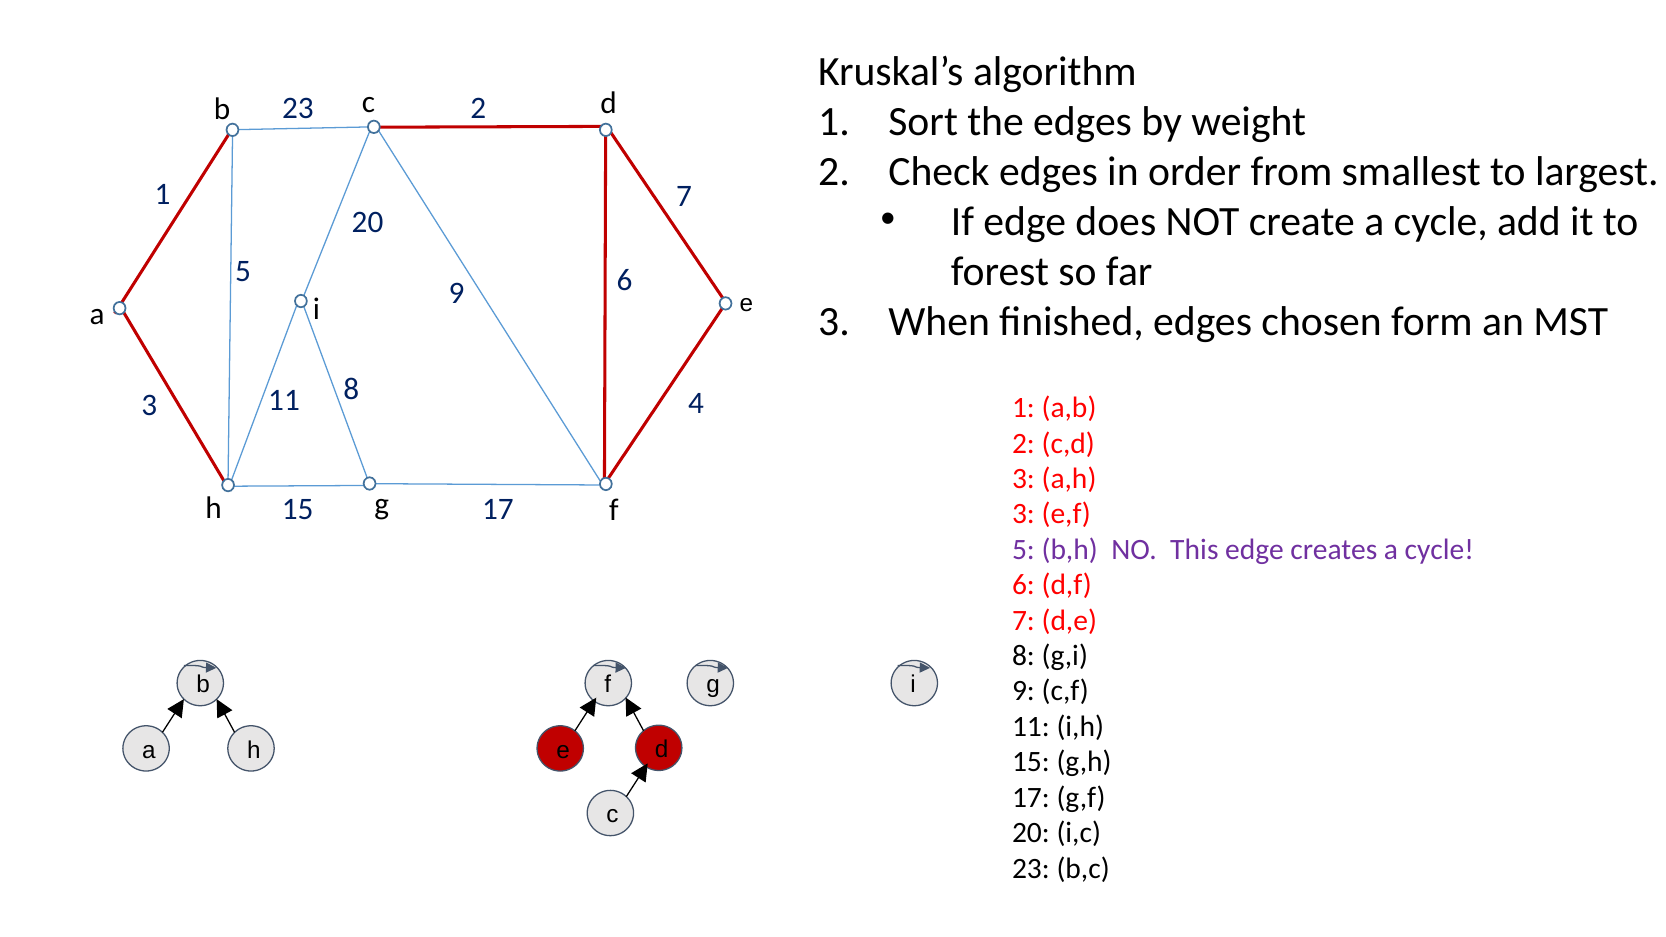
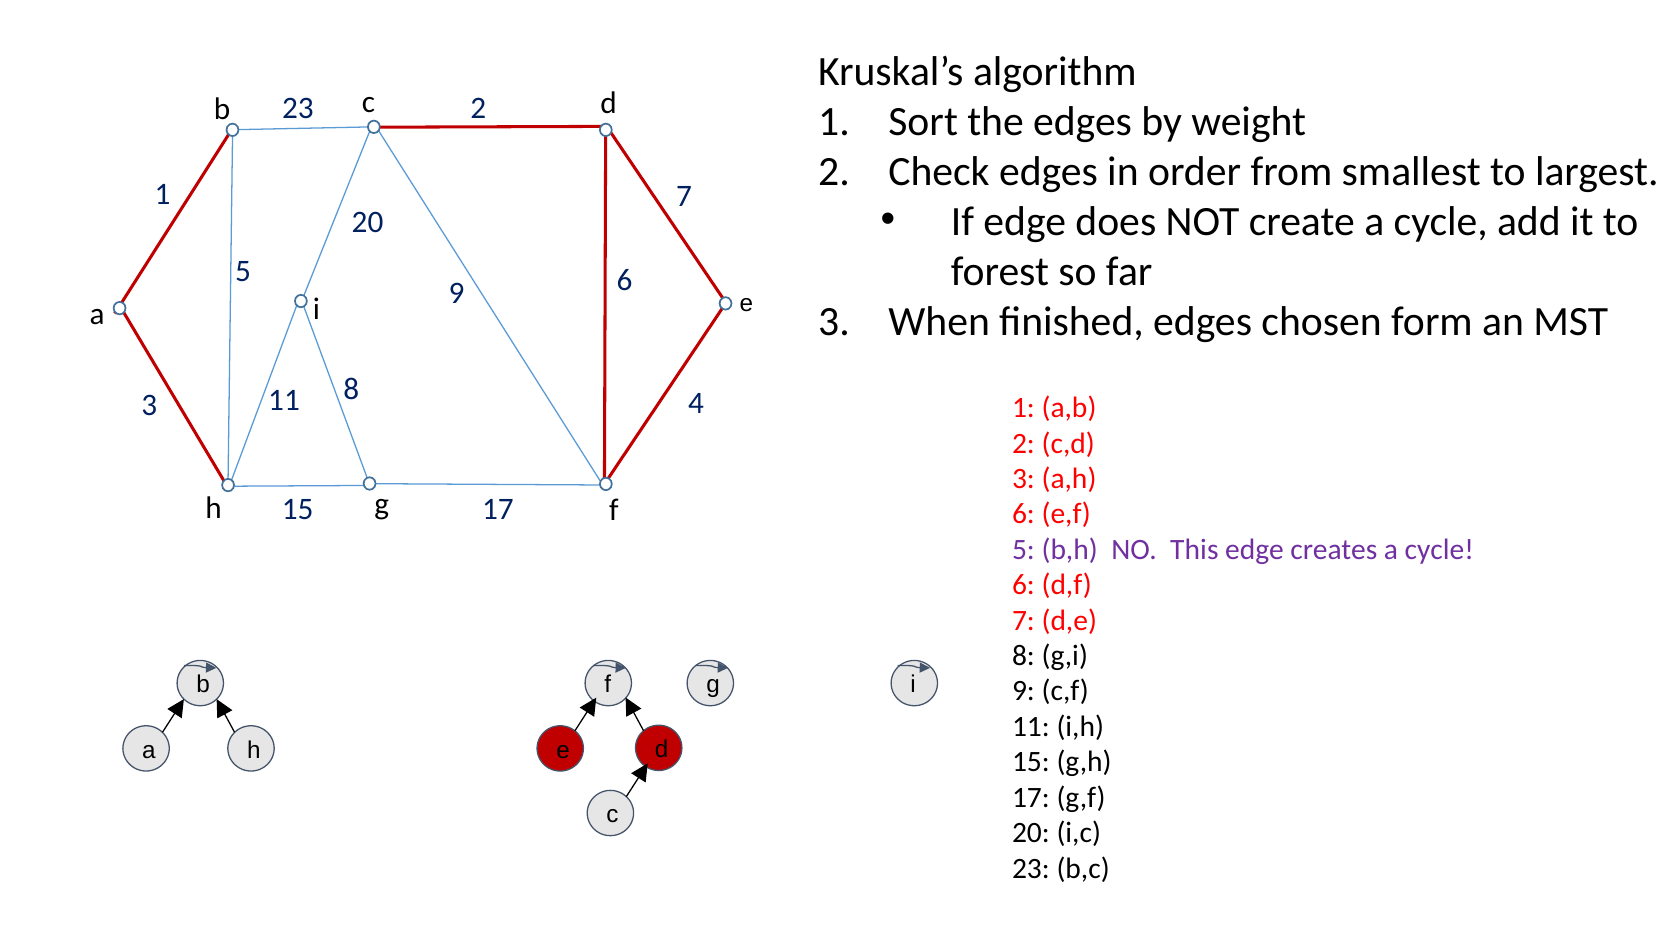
3 at (1023, 514): 3 -> 6
